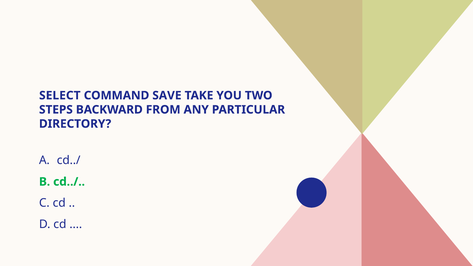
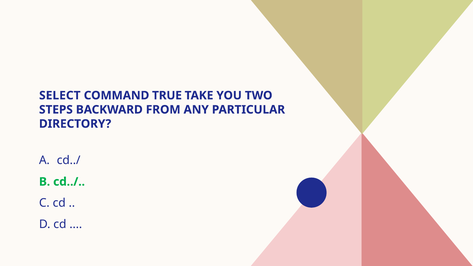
SAVE: SAVE -> TRUE
